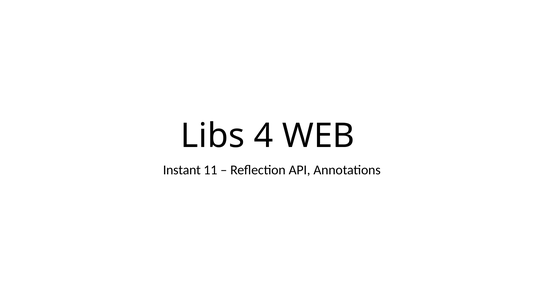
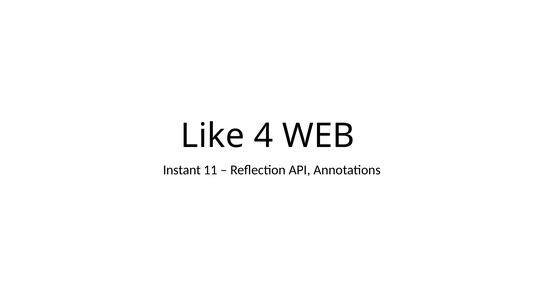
Libs: Libs -> Like
